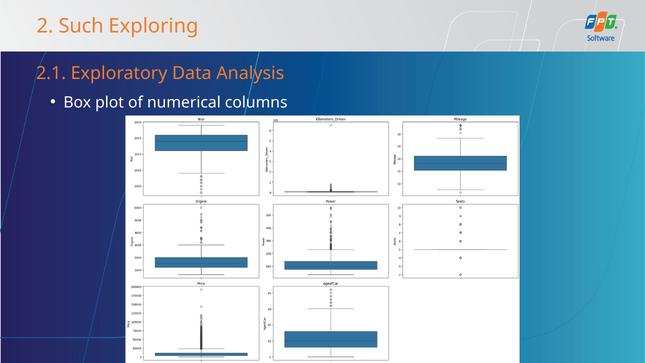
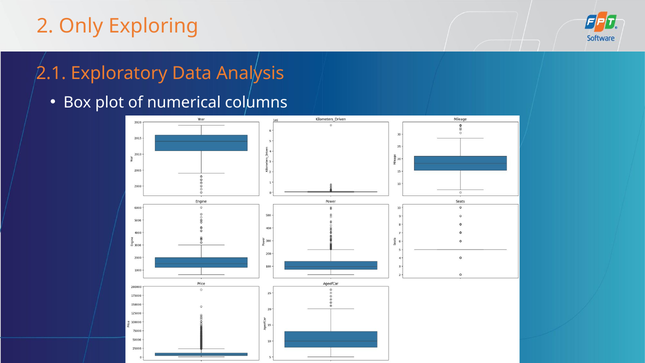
Such: Such -> Only
